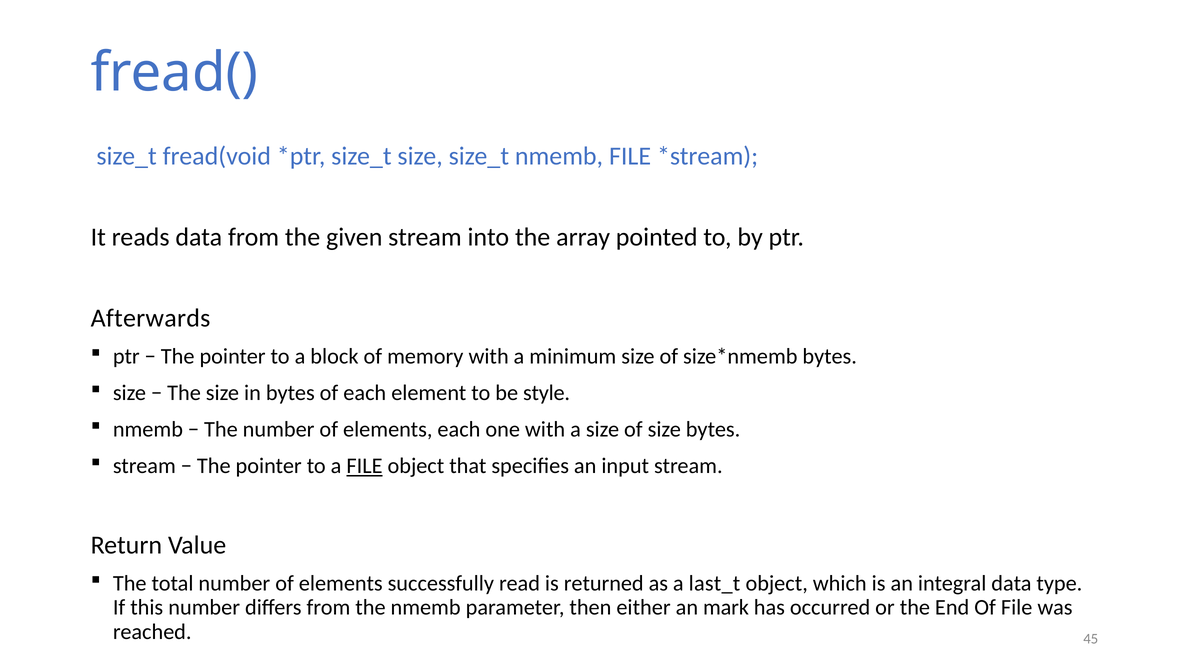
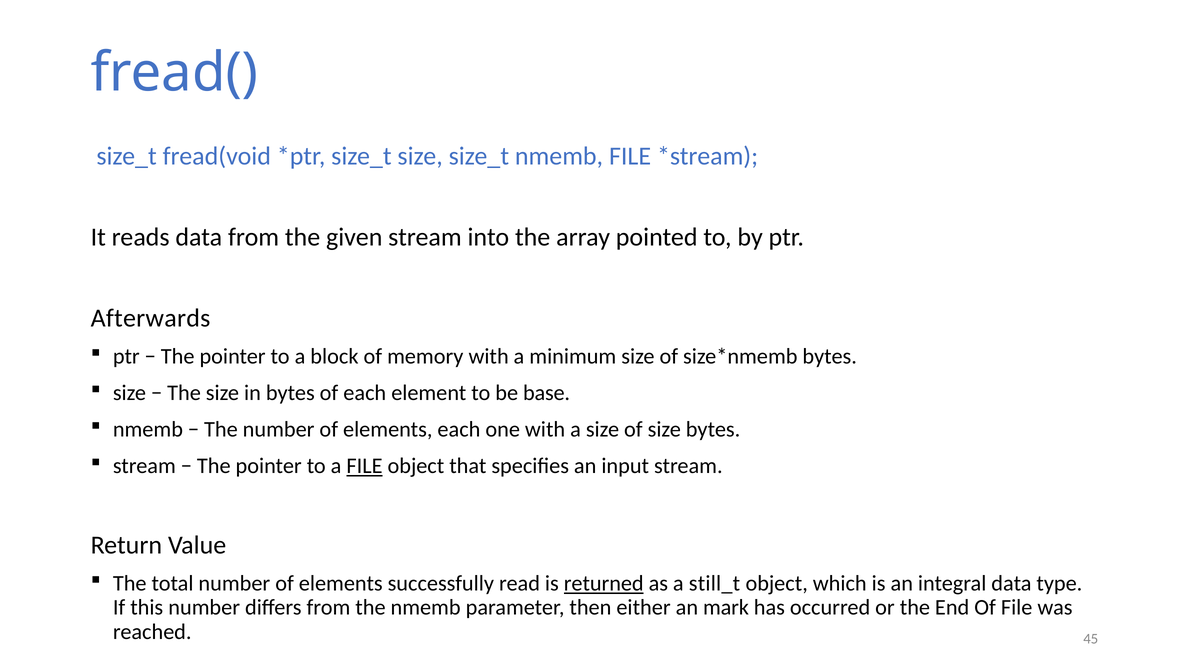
style: style -> base
returned underline: none -> present
last_t: last_t -> still_t
